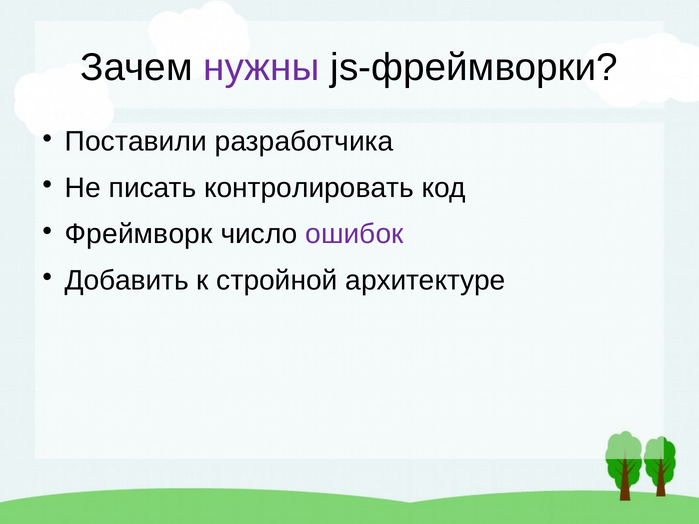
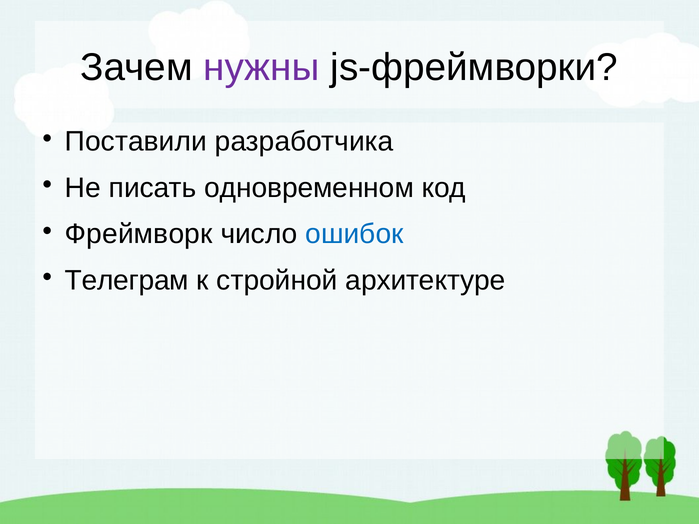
контролировать: контролировать -> одновременном
ошибок colour: purple -> blue
Добавить: Добавить -> Телеграм
